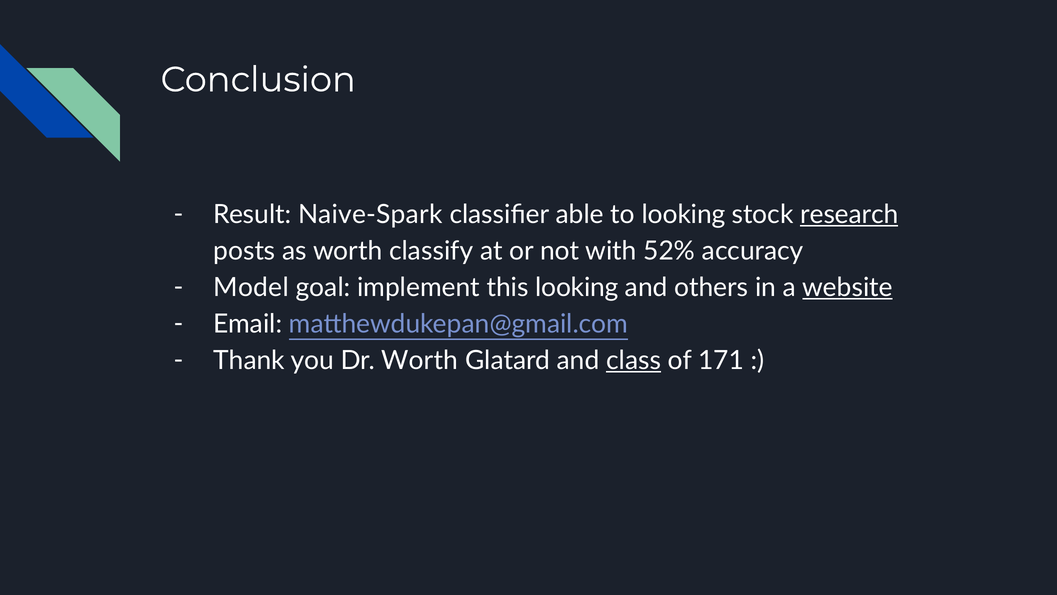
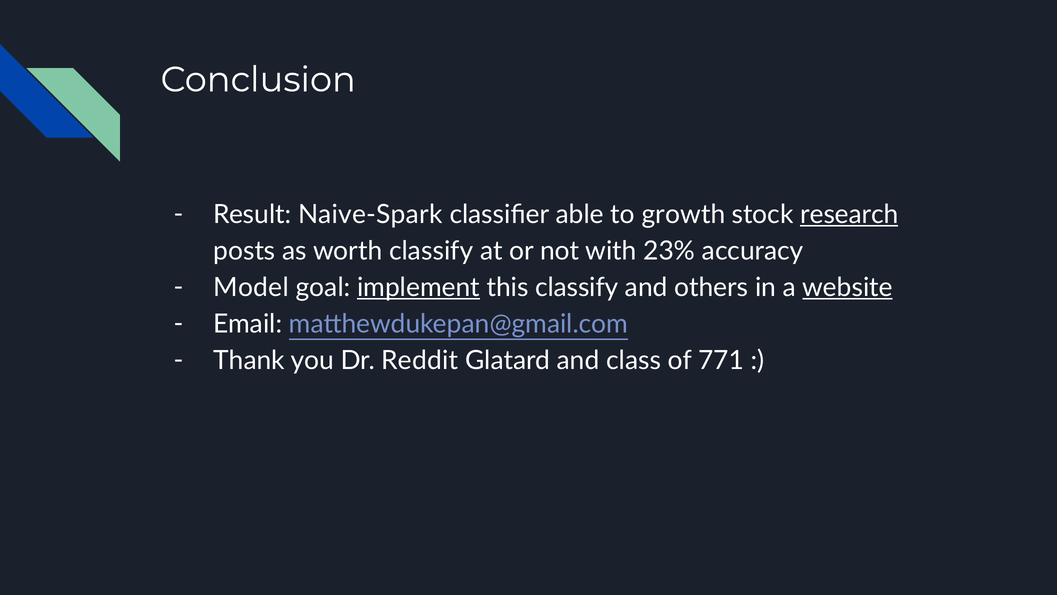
to looking: looking -> growth
52%: 52% -> 23%
implement underline: none -> present
this looking: looking -> classify
Dr Worth: Worth -> Reddit
class underline: present -> none
171: 171 -> 771
